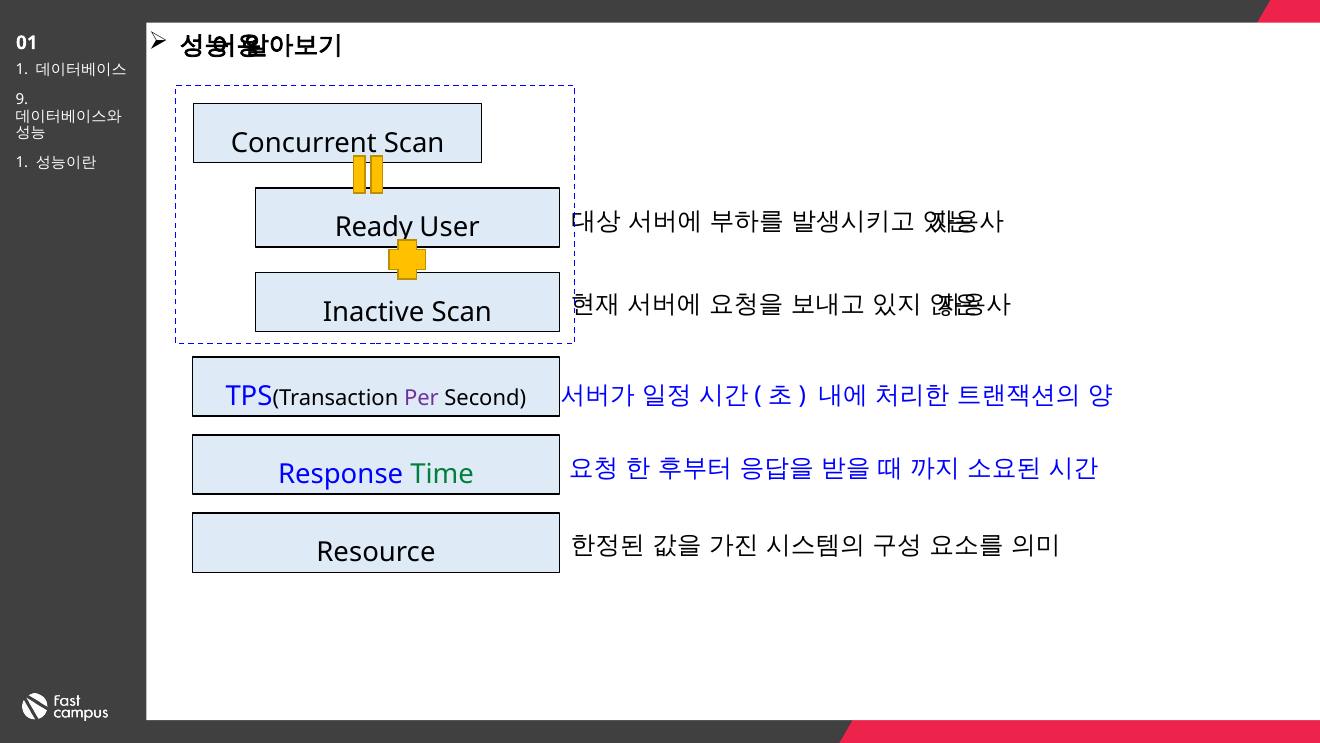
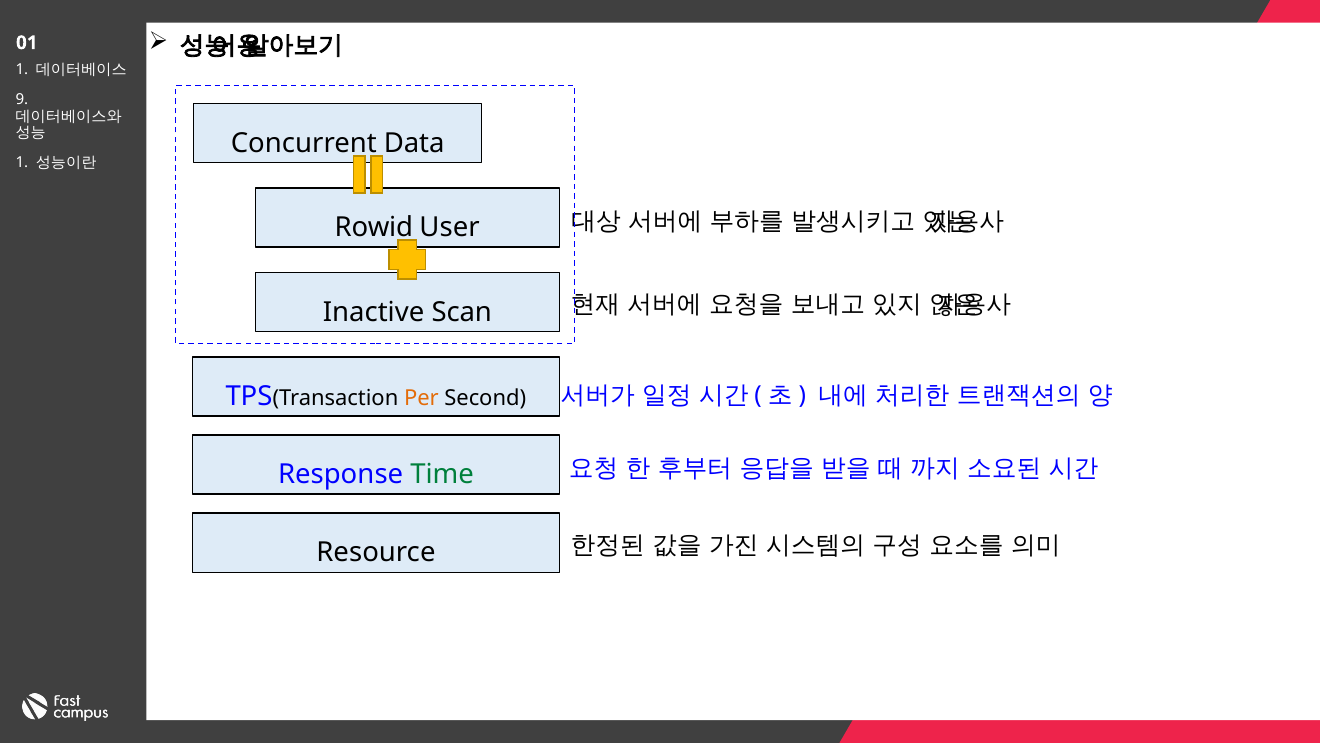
Concurrent Scan: Scan -> Data
Ready: Ready -> Rowid
Per colour: purple -> orange
